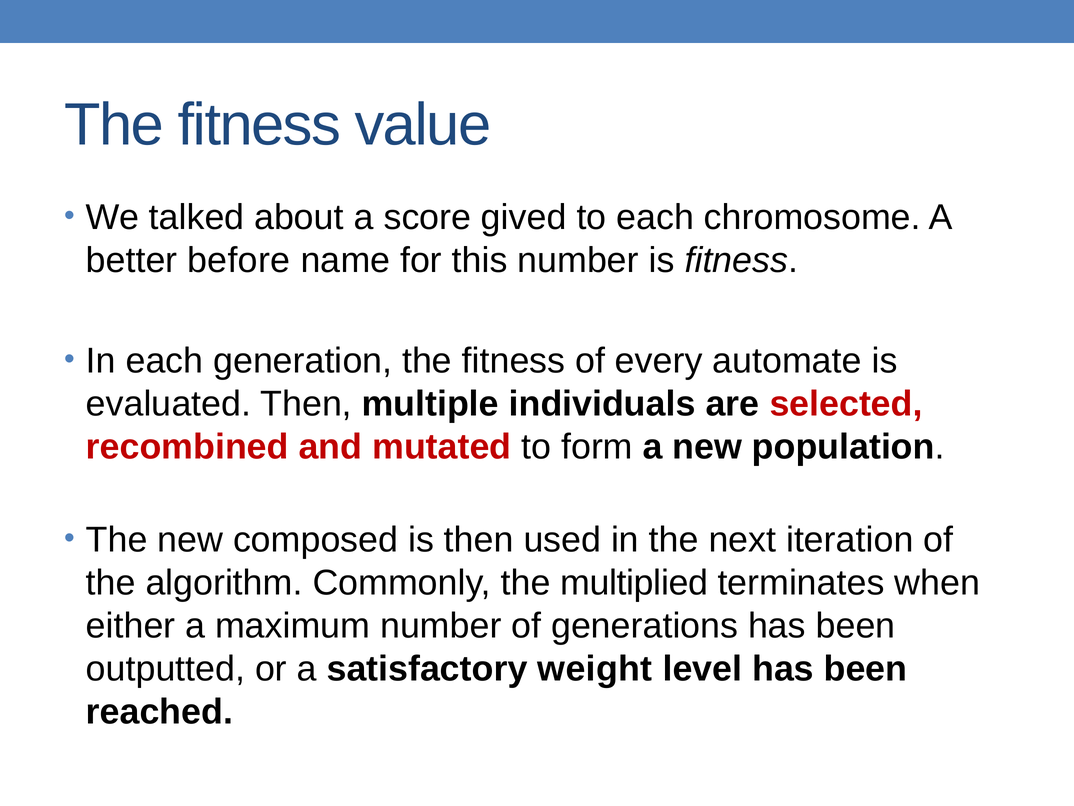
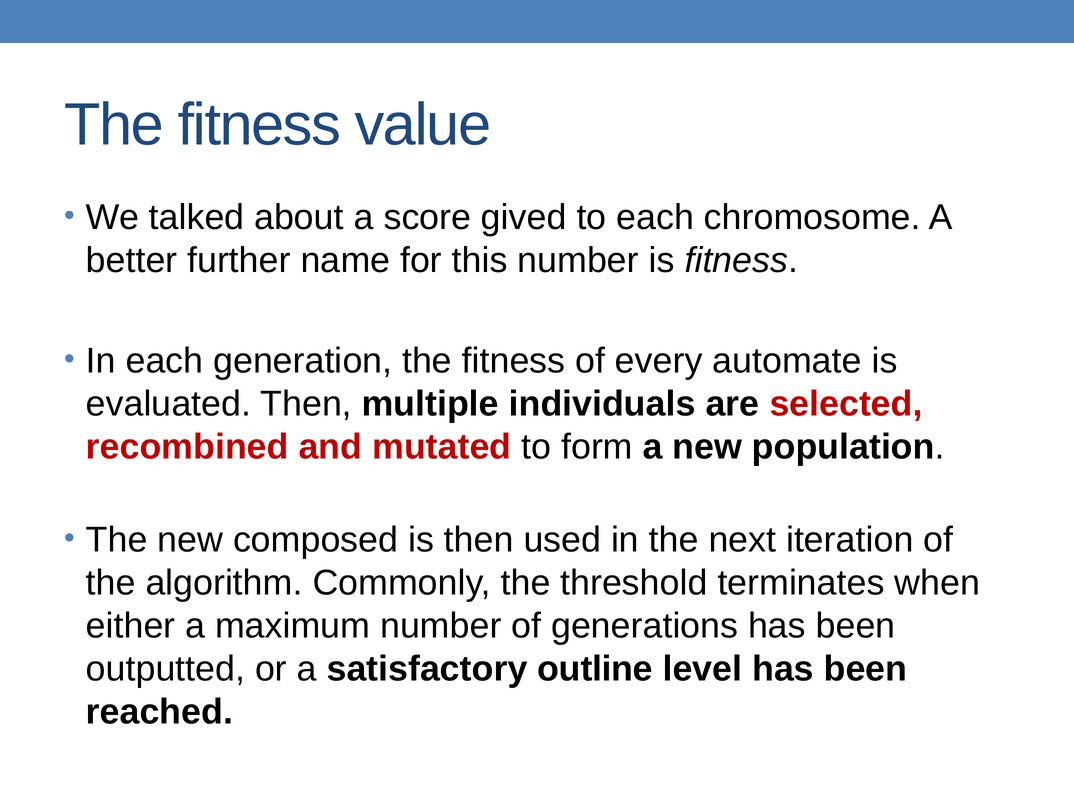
before: before -> further
multiplied: multiplied -> threshold
weight: weight -> outline
